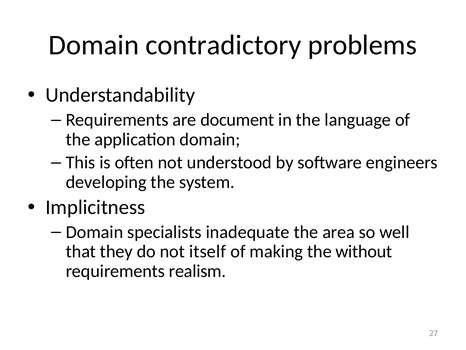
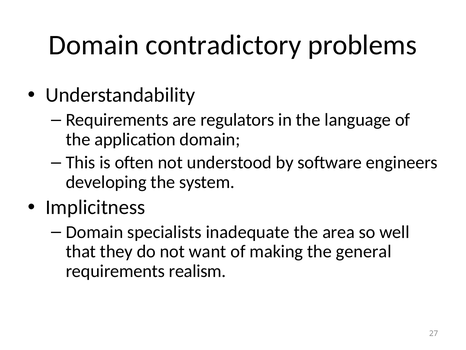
document: document -> regulators
itself: itself -> want
without: without -> general
